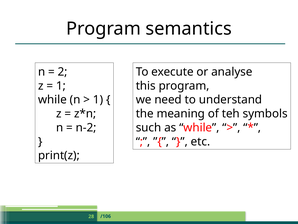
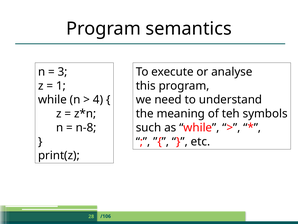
2: 2 -> 3
1 at (98, 100): 1 -> 4
n-2: n-2 -> n-8
